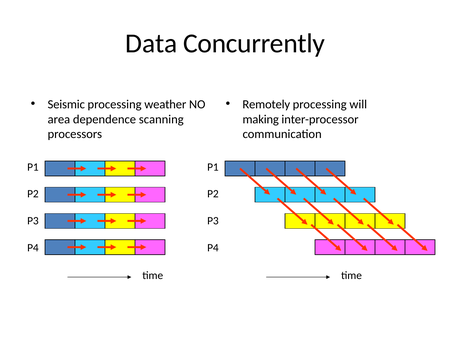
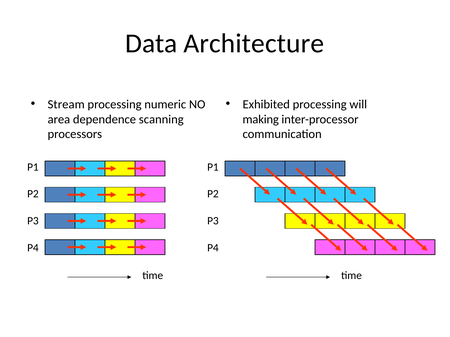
Concurrently: Concurrently -> Architecture
Seismic: Seismic -> Stream
weather: weather -> numeric
Remotely: Remotely -> Exhibited
